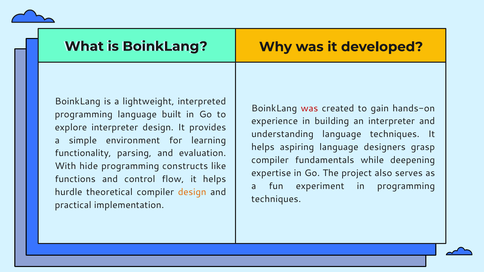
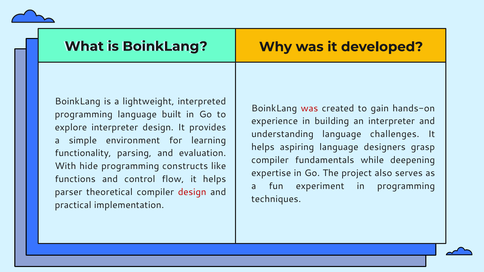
language techniques: techniques -> challenges
hurdle: hurdle -> parser
design at (192, 192) colour: orange -> red
